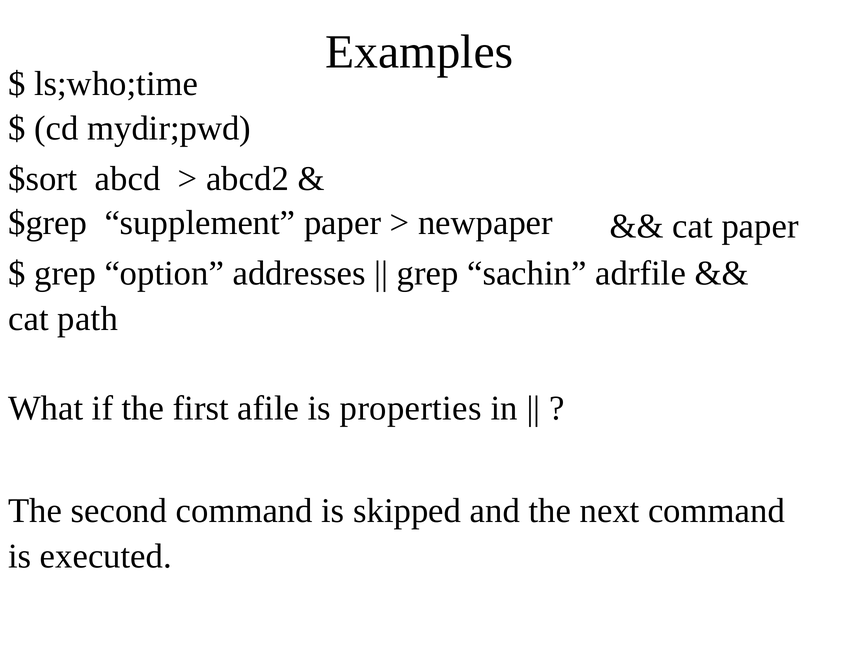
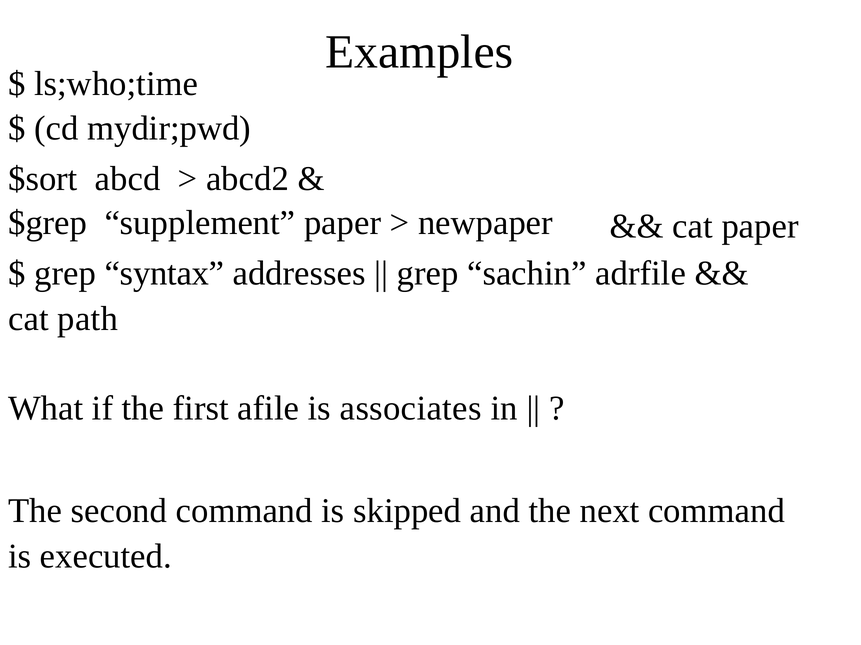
option: option -> syntax
properties: properties -> associates
